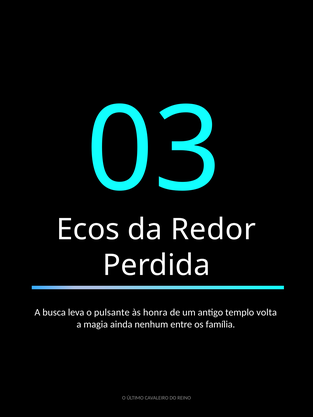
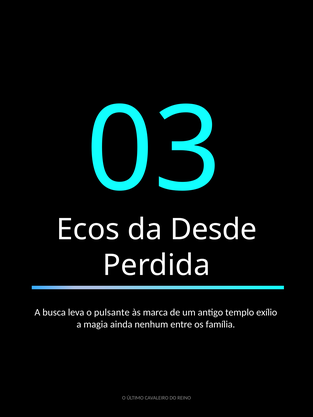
Redor: Redor -> Desde
honra: honra -> marca
volta: volta -> exílio
